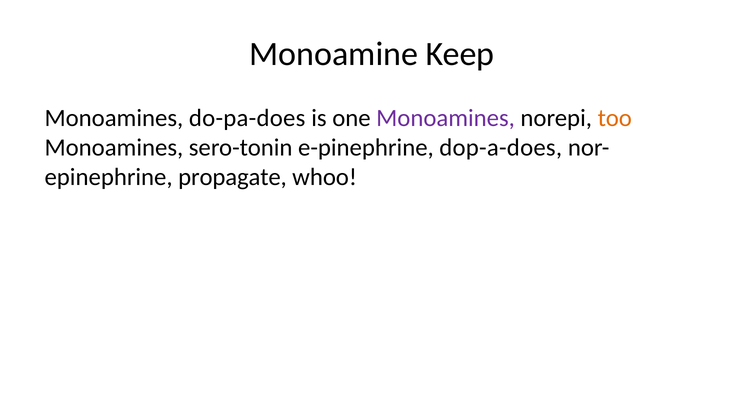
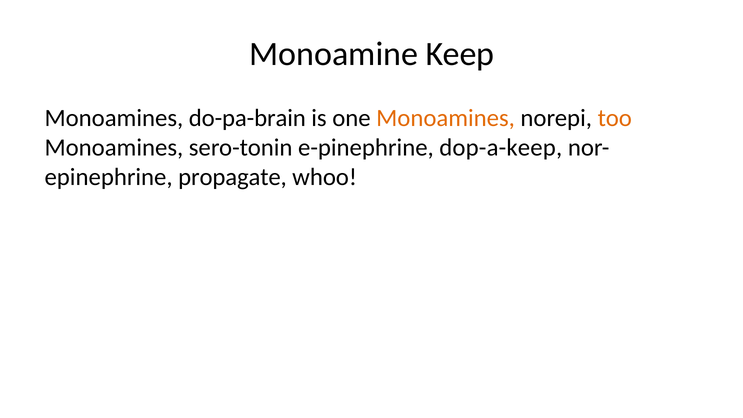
do-pa-does: do-pa-does -> do-pa-brain
Monoamines at (446, 118) colour: purple -> orange
dop-a-does: dop-a-does -> dop-a-keep
